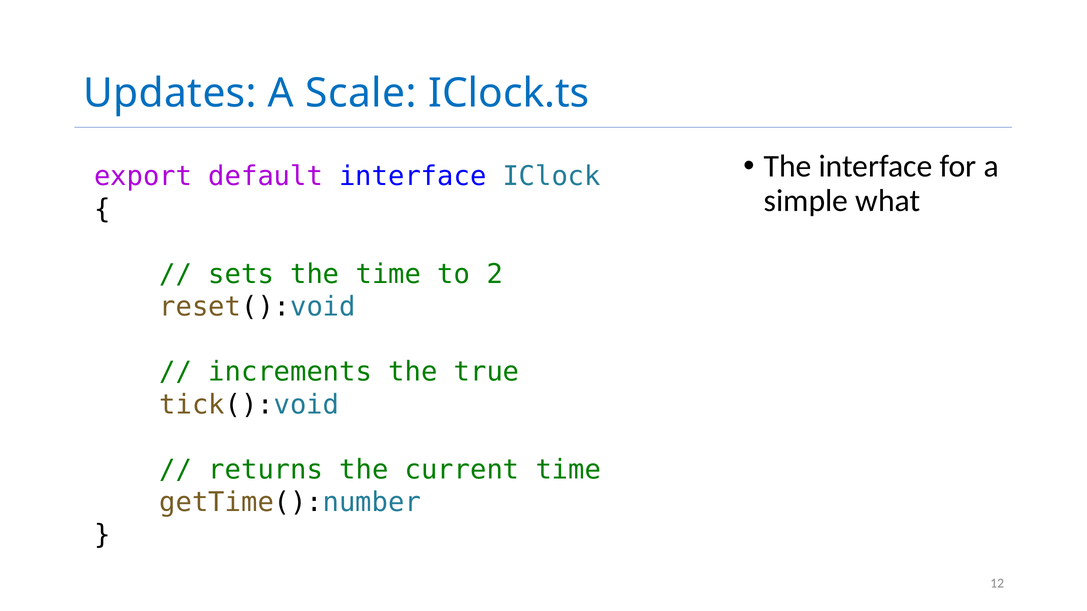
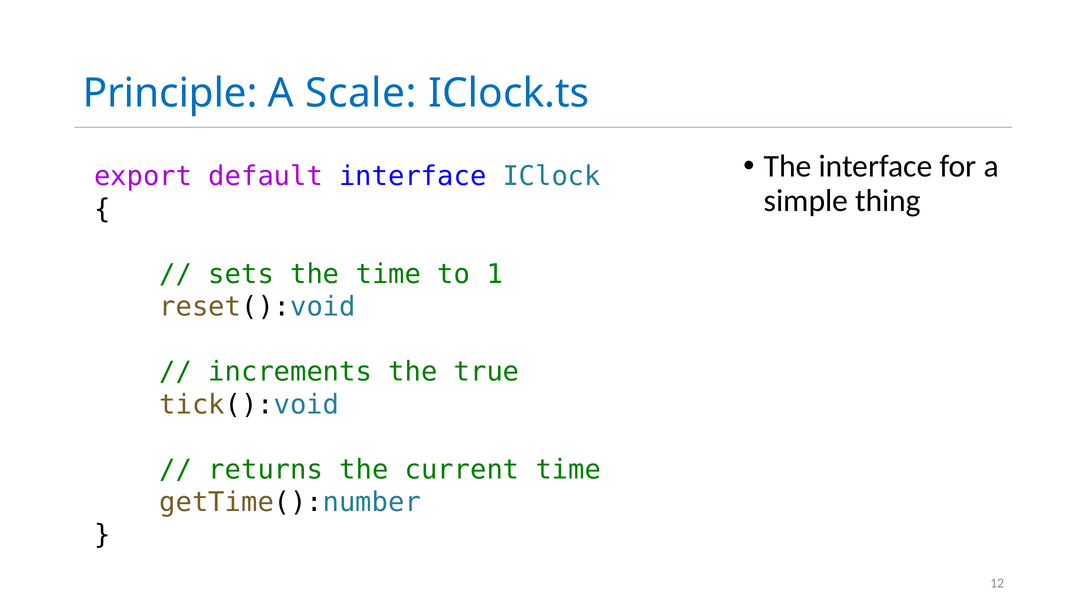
Updates: Updates -> Principle
what: what -> thing
2: 2 -> 1
